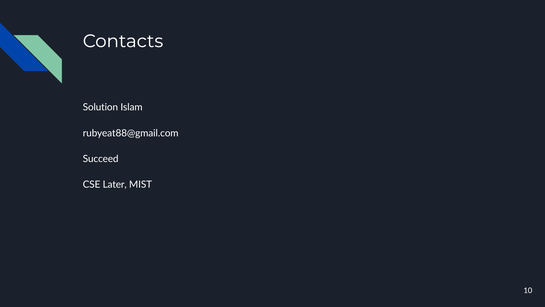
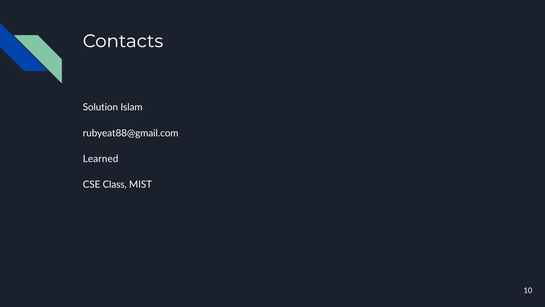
Succeed: Succeed -> Learned
Later: Later -> Class
